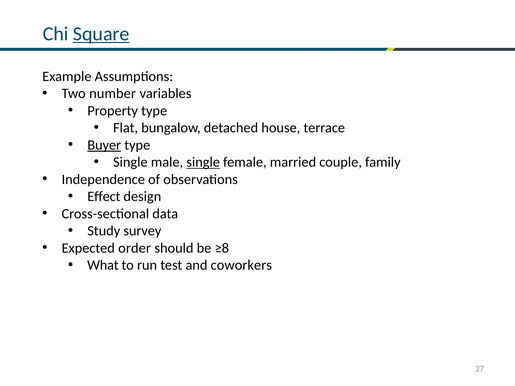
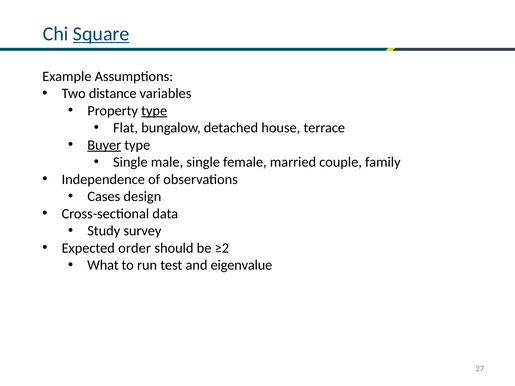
number: number -> distance
type at (154, 111) underline: none -> present
single at (203, 162) underline: present -> none
Effect: Effect -> Cases
≥8: ≥8 -> ≥2
coworkers: coworkers -> eigenvalue
